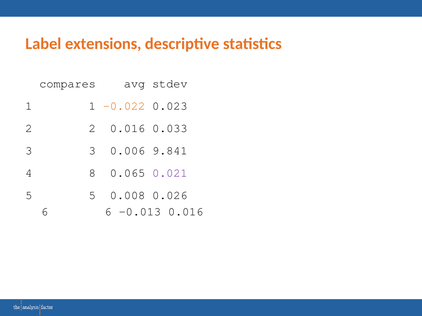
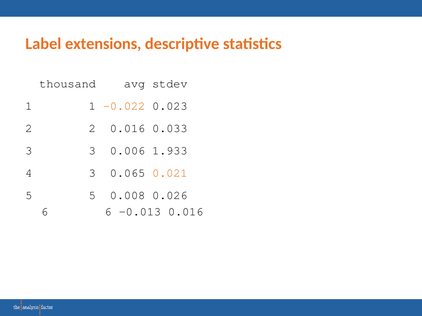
compares: compares -> thousand
9.841: 9.841 -> 1.933
4 8: 8 -> 3
0.021 colour: purple -> orange
